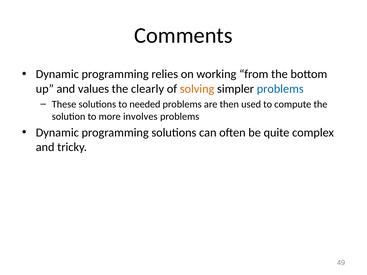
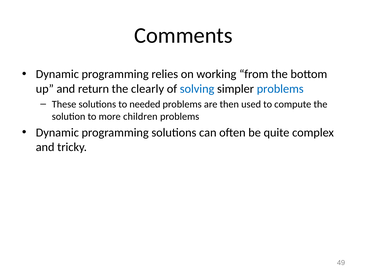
values: values -> return
solving colour: orange -> blue
involves: involves -> children
